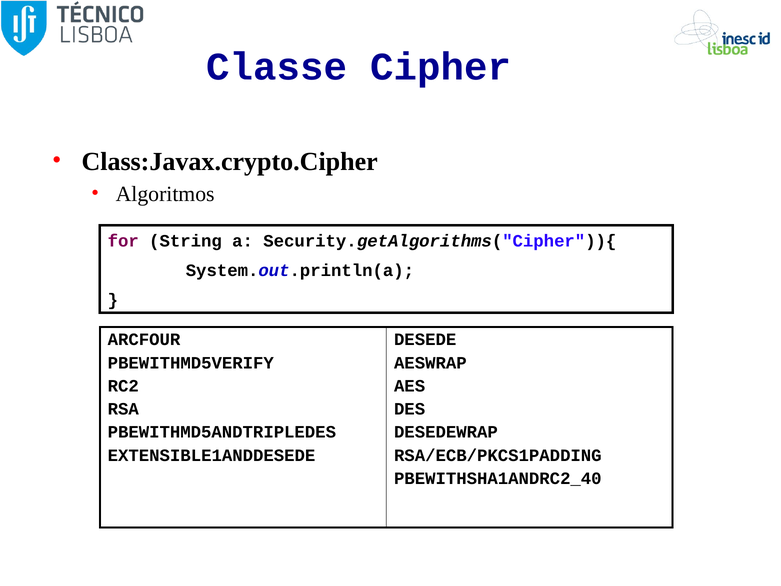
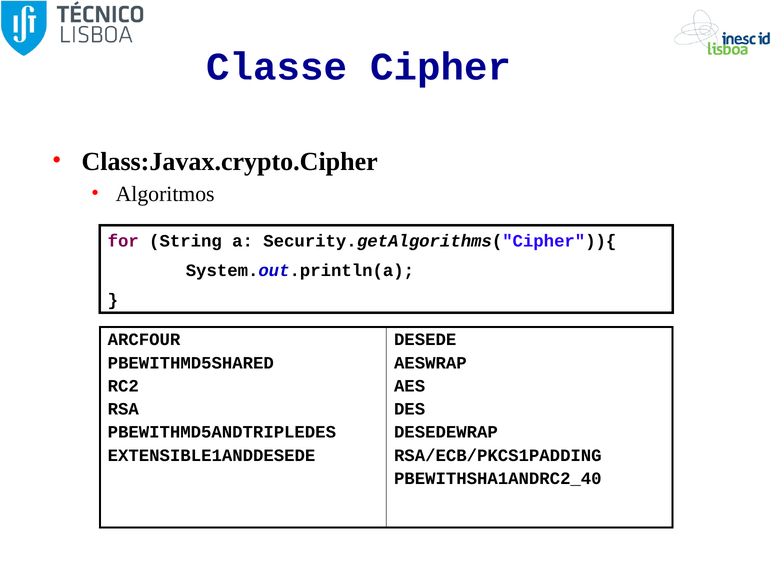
PBEWITHMD5VERIFY: PBEWITHMD5VERIFY -> PBEWITHMD5SHARED
